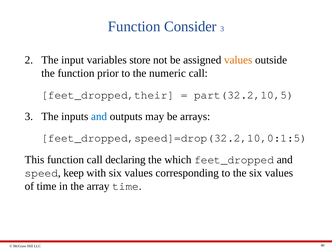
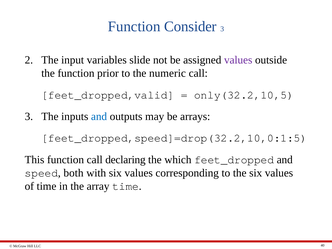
store: store -> slide
values at (238, 60) colour: orange -> purple
feet_dropped,their: feet_dropped,their -> feet_dropped,valid
part(32.2,10,5: part(32.2,10,5 -> only(32.2,10,5
keep: keep -> both
